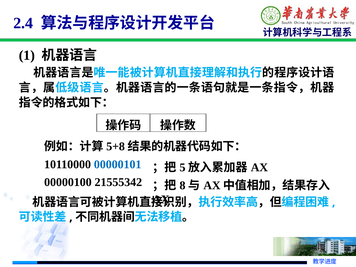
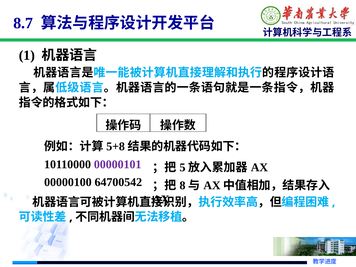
2.4: 2.4 -> 8.7
00000101 colour: blue -> purple
21555342: 21555342 -> 64700542
